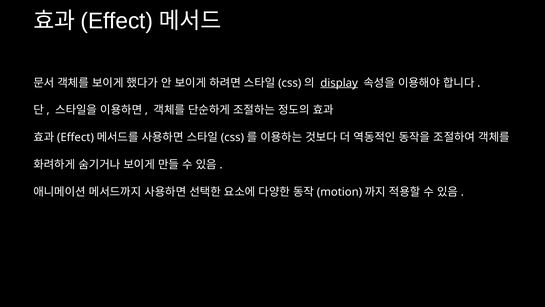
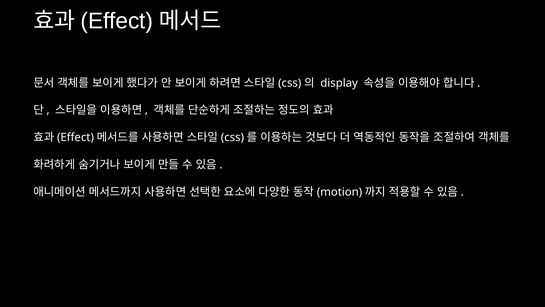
display underline: present -> none
